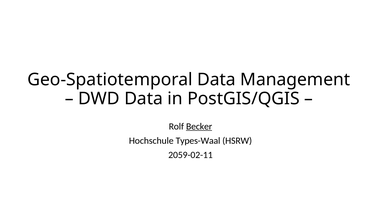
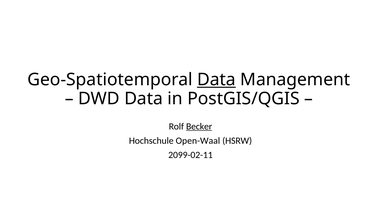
Data at (216, 80) underline: none -> present
Types-Waal: Types-Waal -> Open-Waal
2059-02-11: 2059-02-11 -> 2099-02-11
